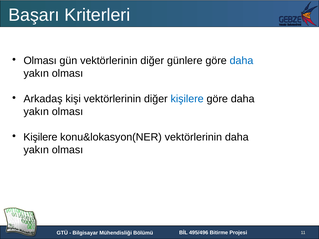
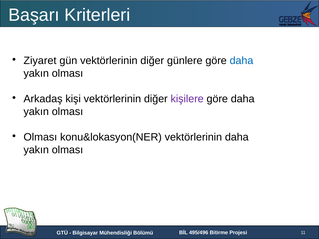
Olması at (40, 61): Olması -> Ziyaret
kişilere at (187, 99) colour: blue -> purple
Kişilere at (40, 137): Kişilere -> Olması
